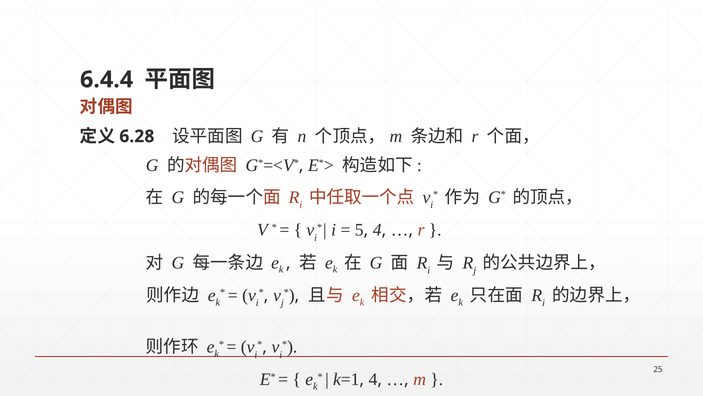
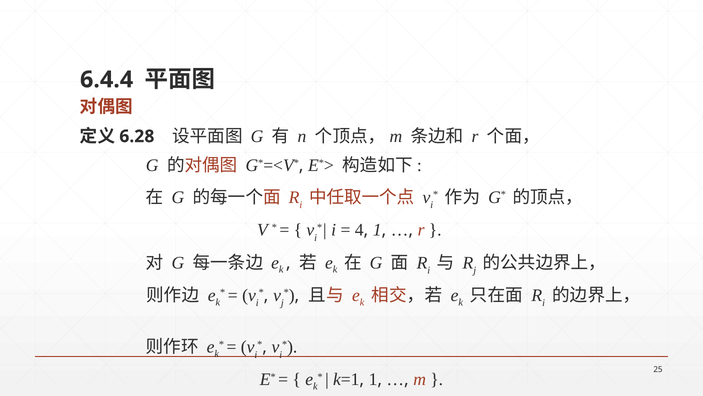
5: 5 -> 4
4 at (377, 230): 4 -> 1
4 at (373, 379): 4 -> 1
